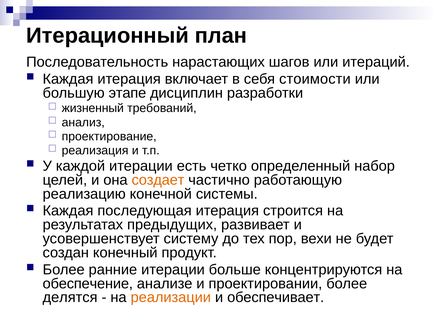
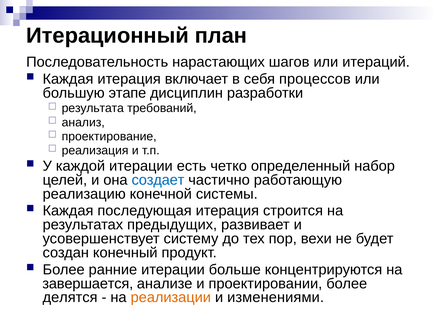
стоимости: стоимости -> процессов
жизненный: жизненный -> результата
создает colour: orange -> blue
обеспечение: обеспечение -> завершается
обеспечивает: обеспечивает -> изменениями
